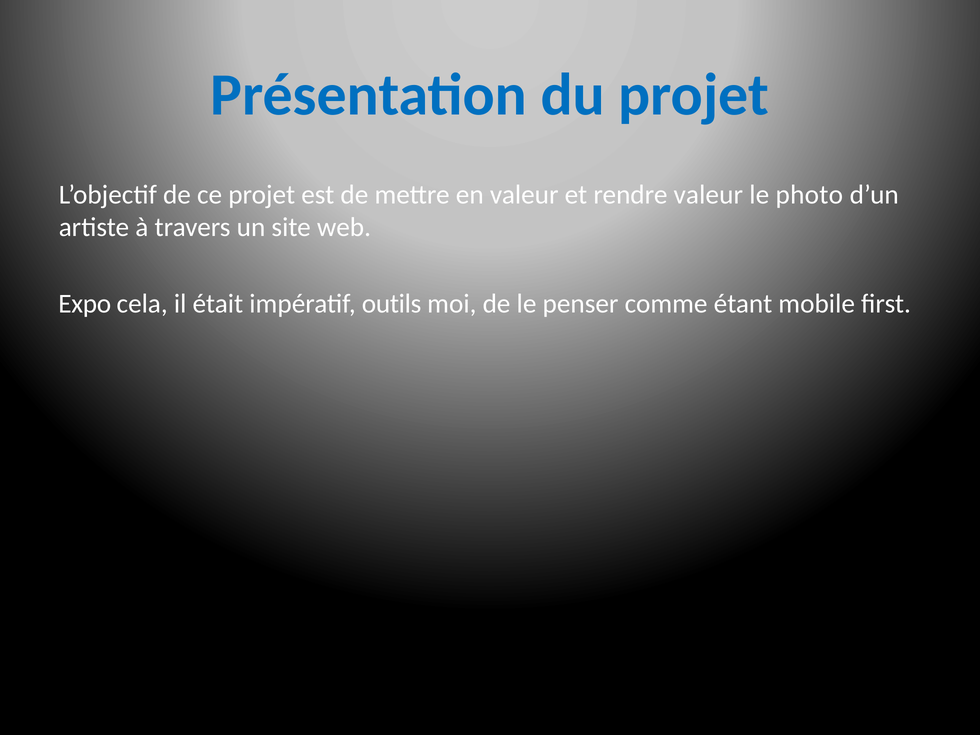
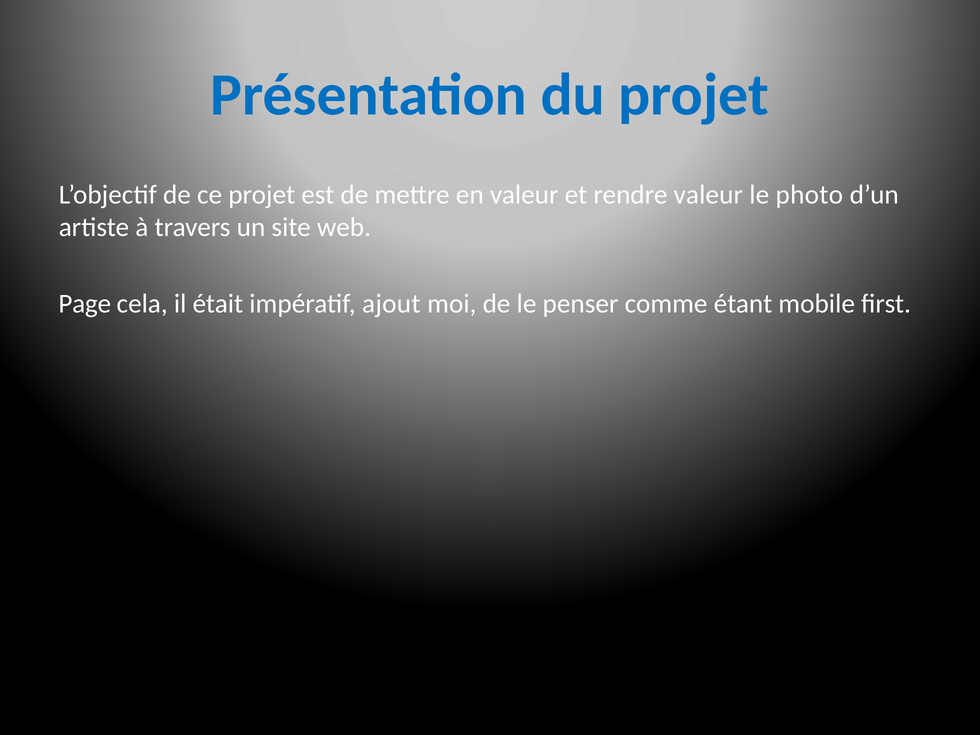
Expo: Expo -> Page
outils: outils -> ajout
